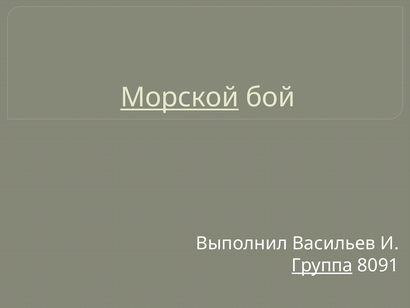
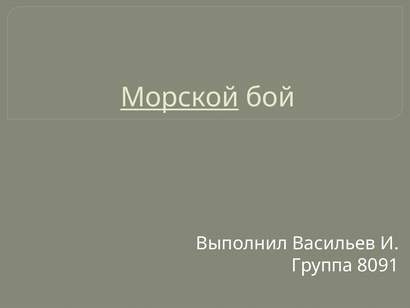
Группа underline: present -> none
